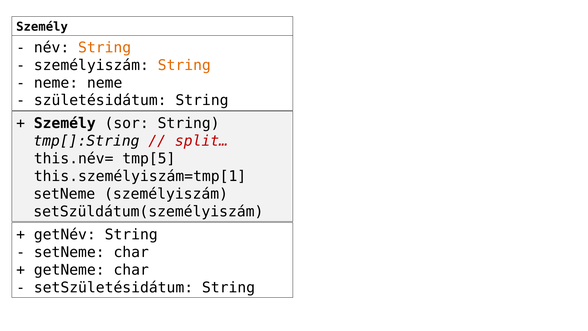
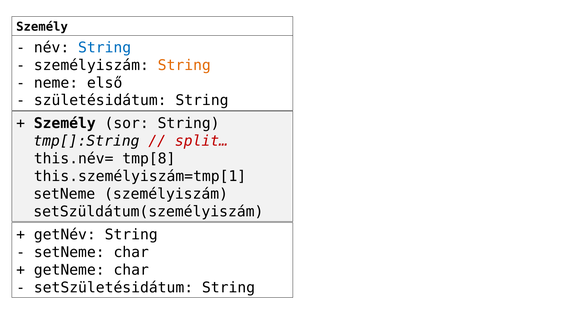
String at (105, 47) colour: orange -> blue
neme neme: neme -> első
tmp[5: tmp[5 -> tmp[8
